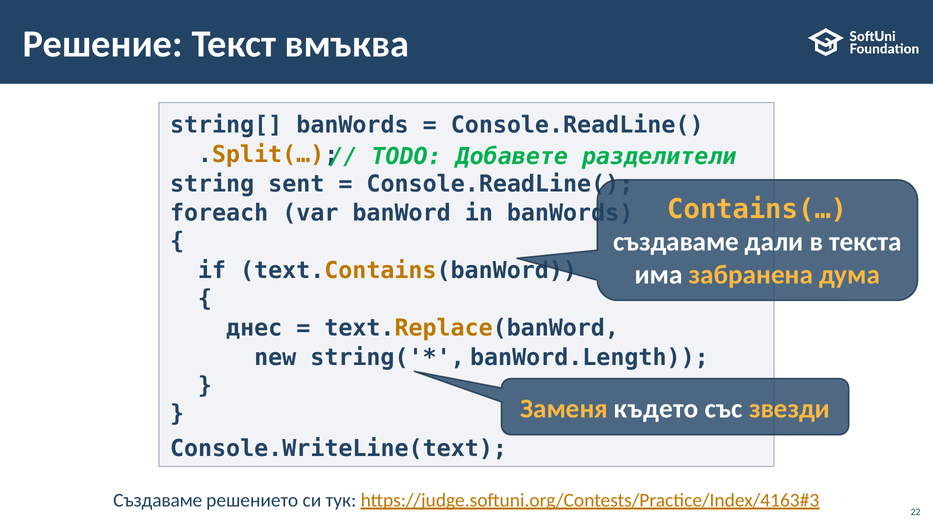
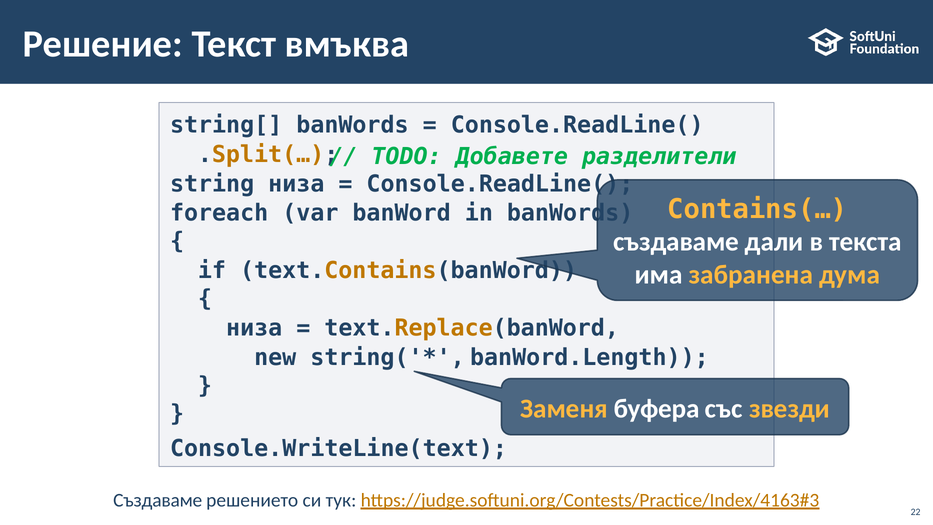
sent: sent -> низа
днес: днес -> низa
където: където -> буфера
